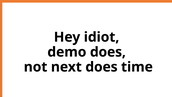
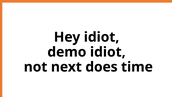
demo does: does -> idiot
